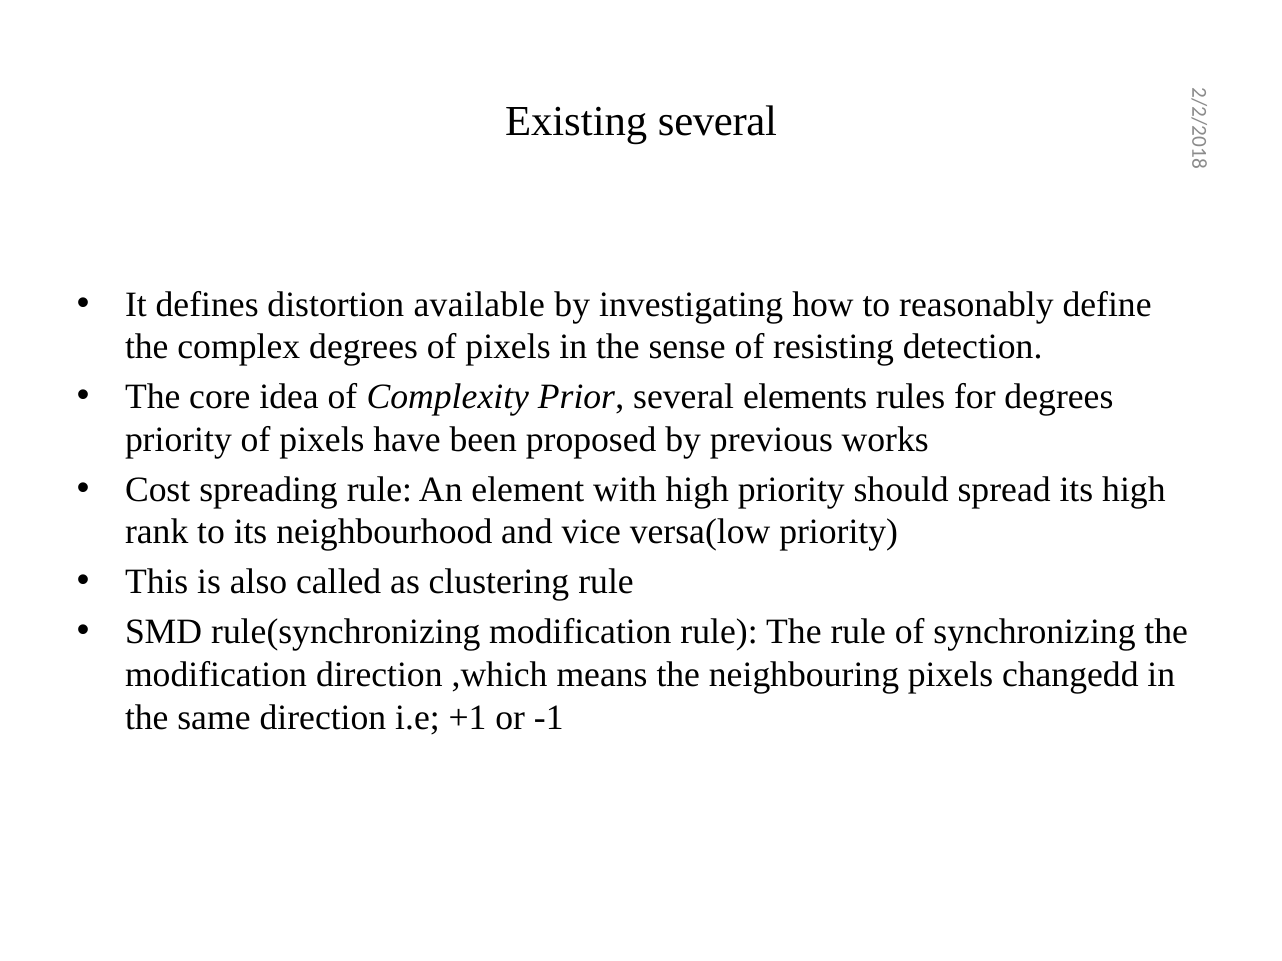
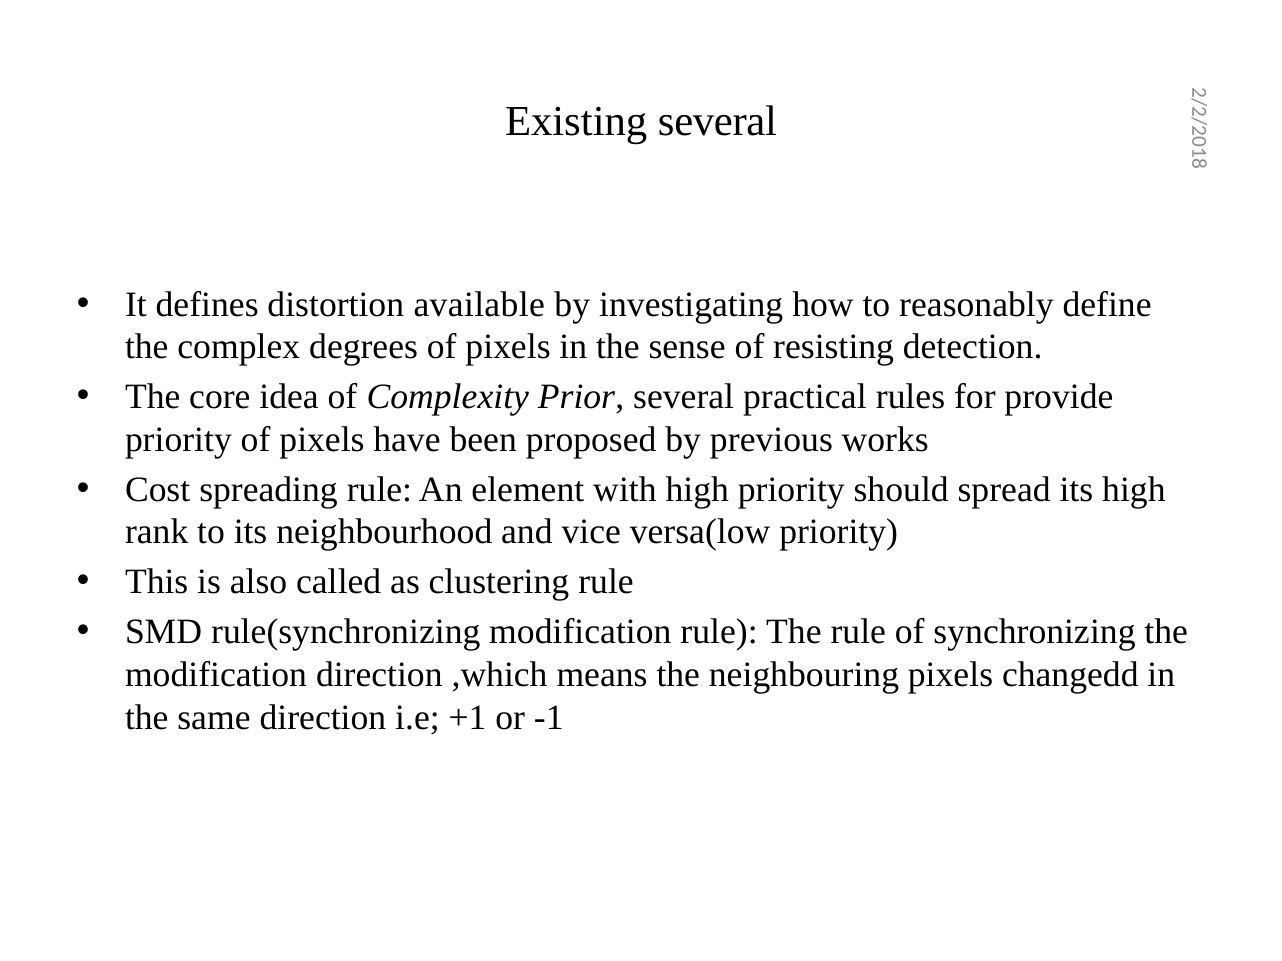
elements: elements -> practical
for degrees: degrees -> provide
